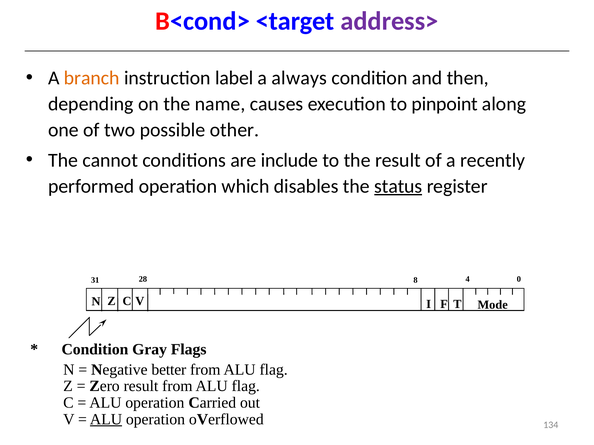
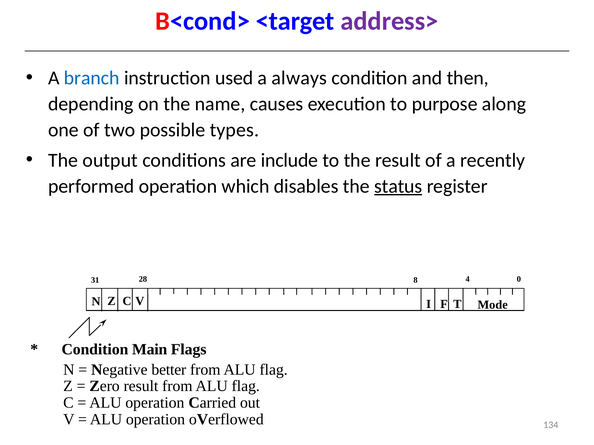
branch colour: orange -> blue
label: label -> used
pinpoint: pinpoint -> purpose
other: other -> types
cannot: cannot -> output
Gray: Gray -> Main
ALU at (106, 420) underline: present -> none
